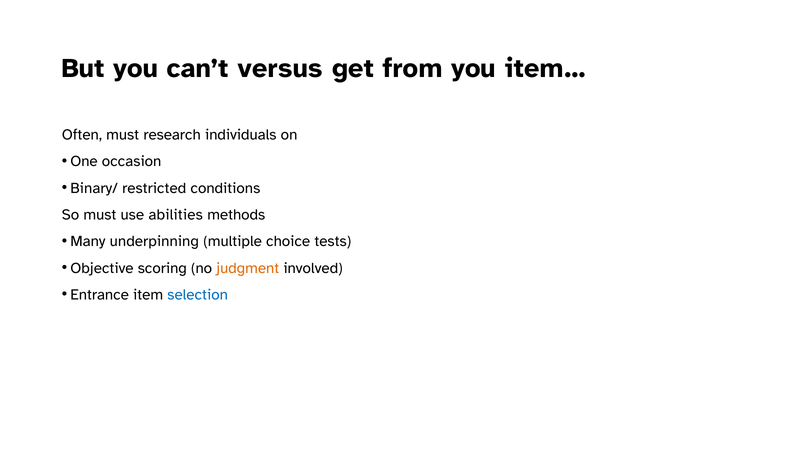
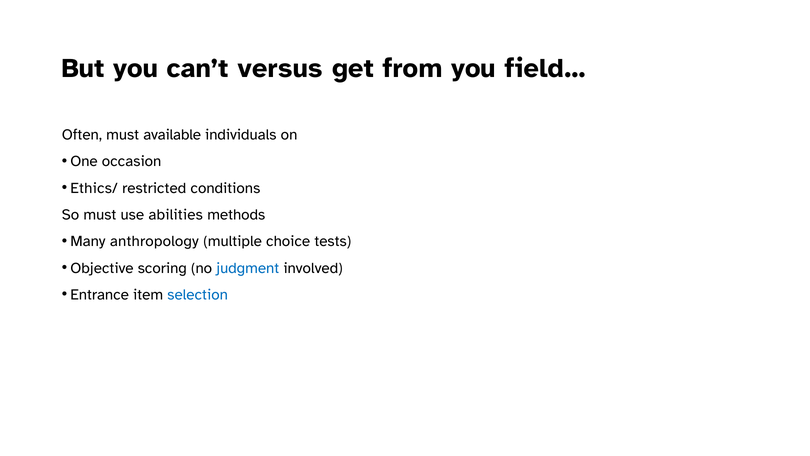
item…: item… -> field…
research: research -> available
Binary/: Binary/ -> Ethics/
underpinning: underpinning -> anthropology
judgment colour: orange -> blue
